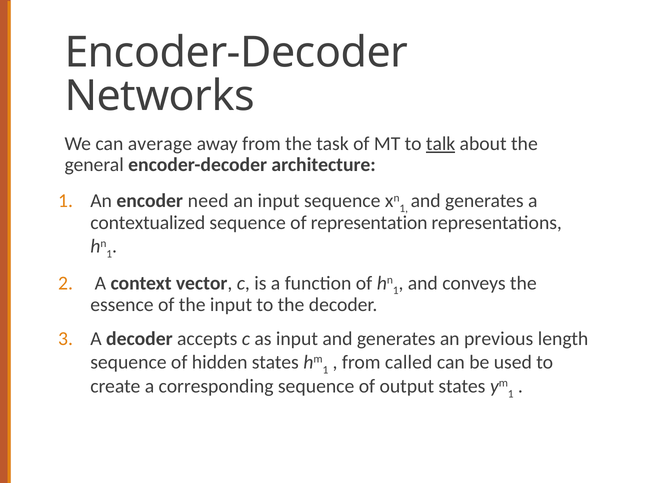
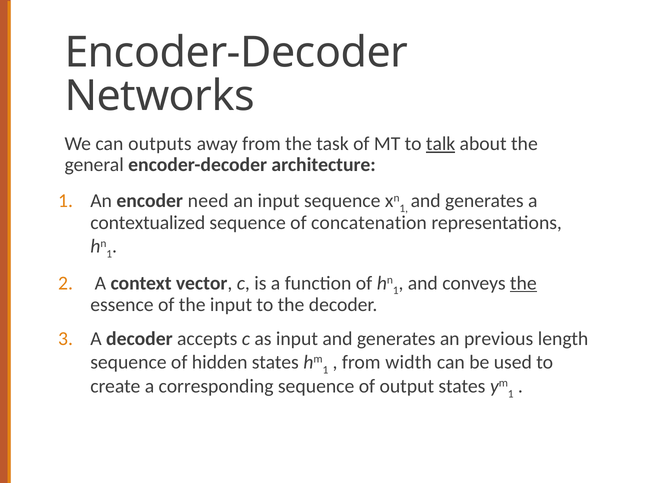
average: average -> outputs
representation: representation -> concatenation
the at (523, 283) underline: none -> present
called: called -> width
